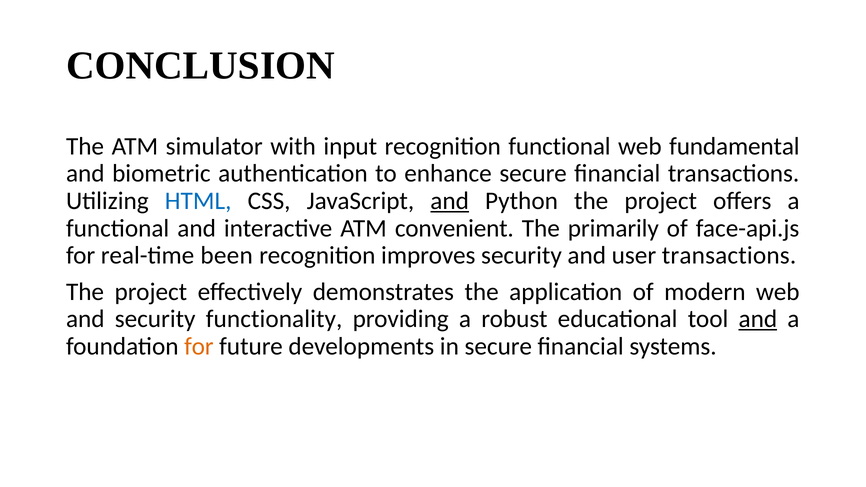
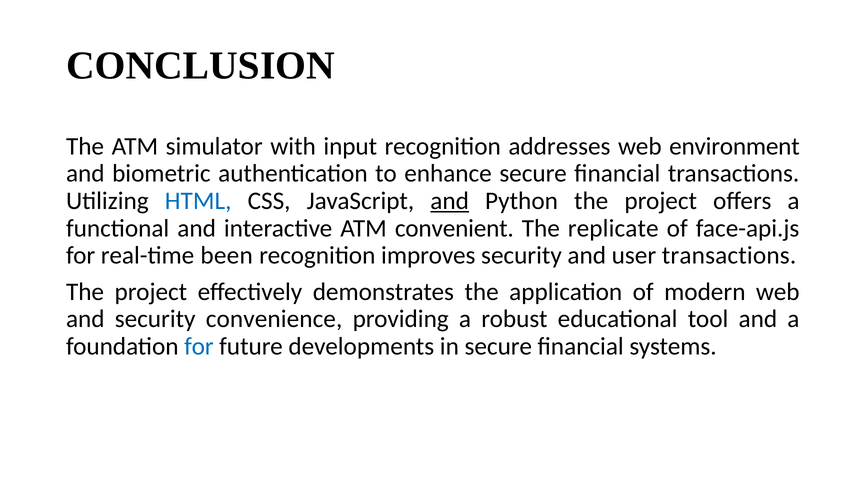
recognition functional: functional -> addresses
fundamental: fundamental -> environment
primarily: primarily -> replicate
functionality: functionality -> convenience
and at (758, 319) underline: present -> none
for at (199, 346) colour: orange -> blue
